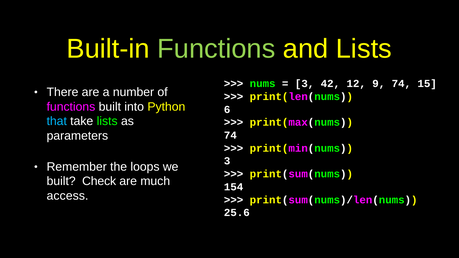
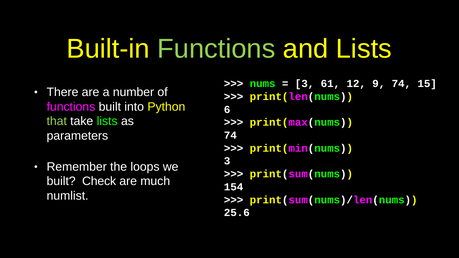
42: 42 -> 61
that colour: light blue -> light green
access: access -> numlist
